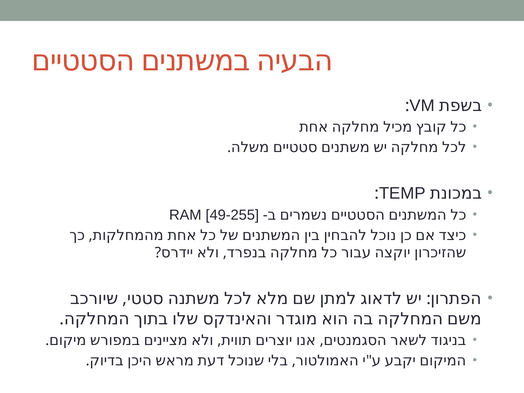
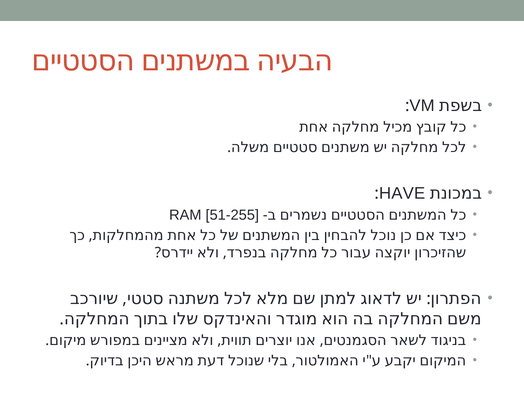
TEMP: TEMP -> HAVE
49-255: 49-255 -> 51-255
